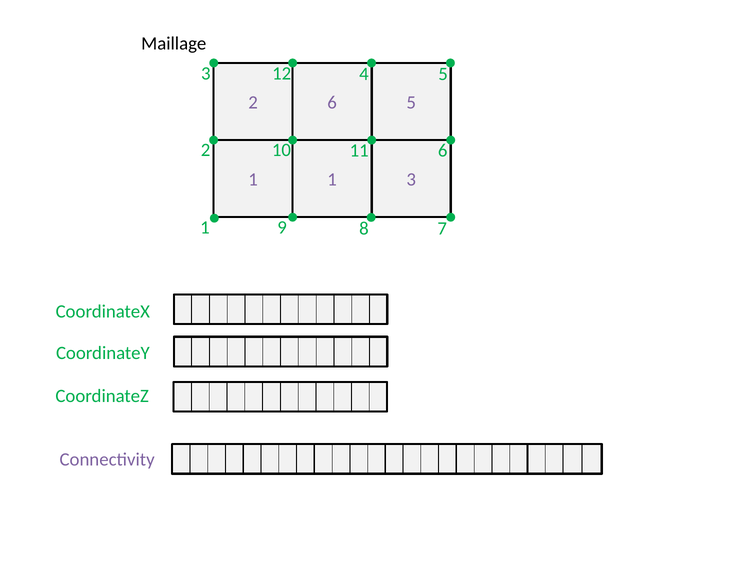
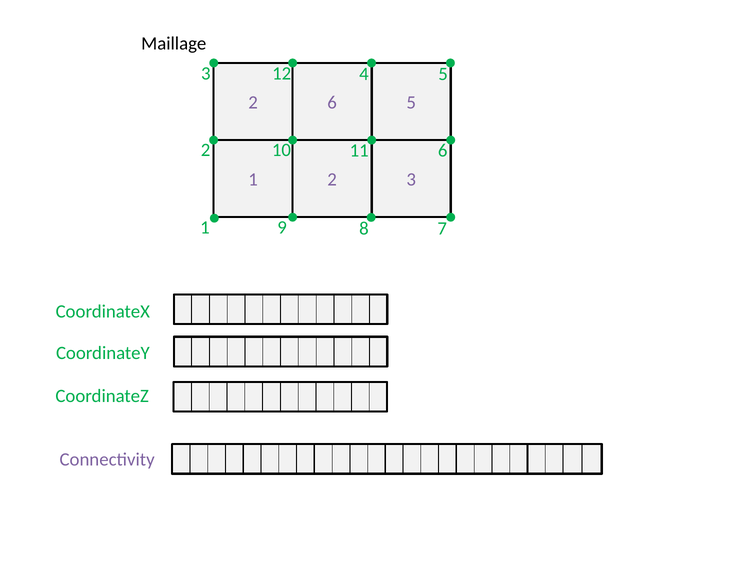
1 1: 1 -> 2
